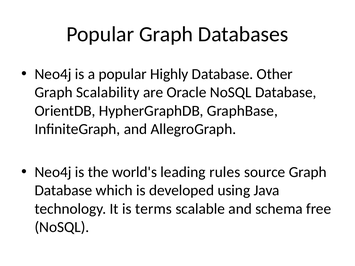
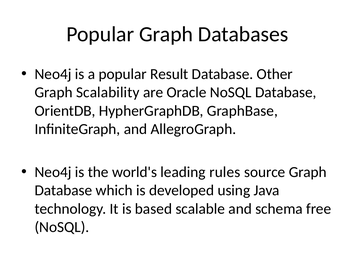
Highly: Highly -> Result
terms: terms -> based
